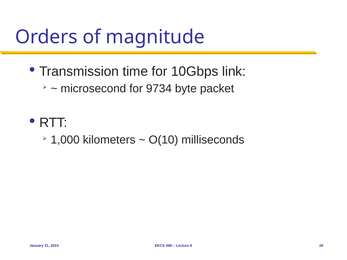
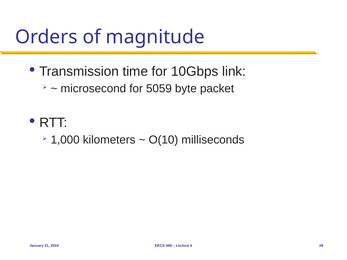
9734: 9734 -> 5059
